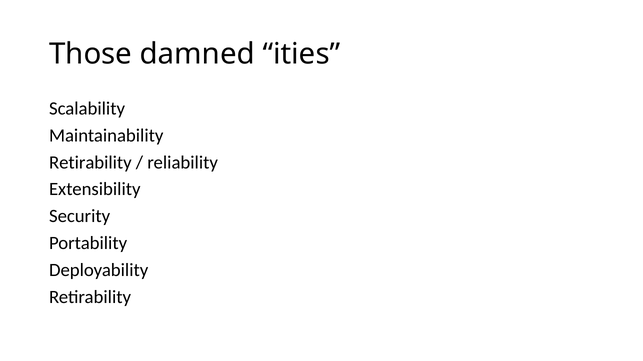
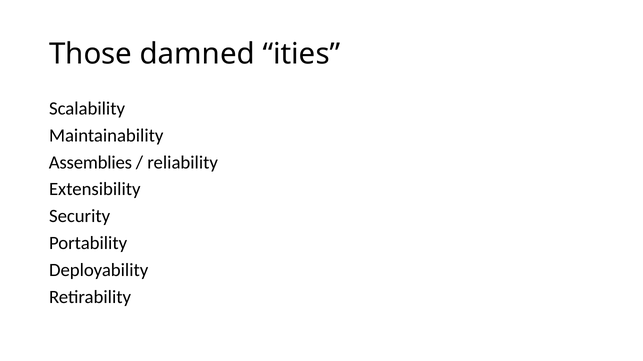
Retirability at (90, 163): Retirability -> Assemblies
